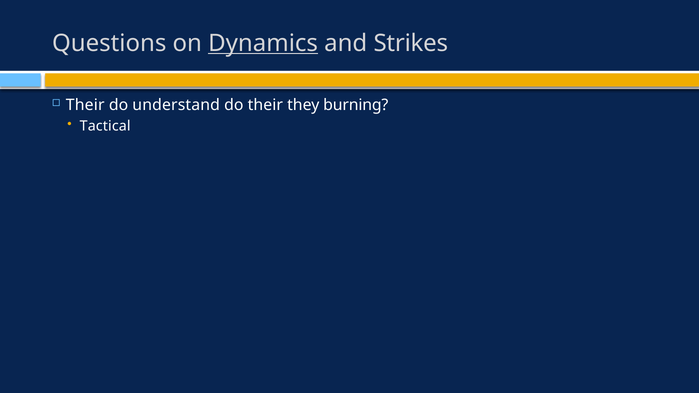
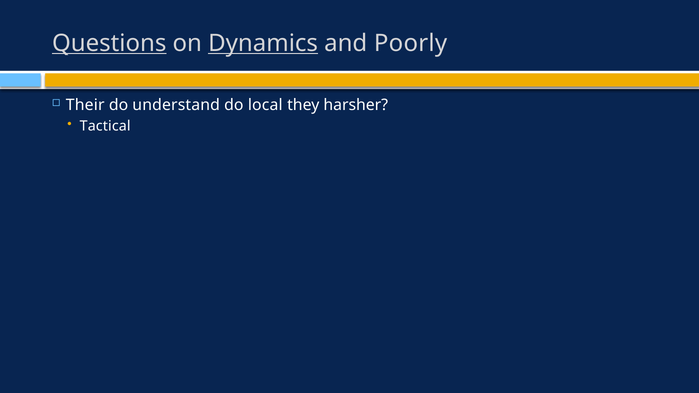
Questions underline: none -> present
Strikes: Strikes -> Poorly
do their: their -> local
burning: burning -> harsher
